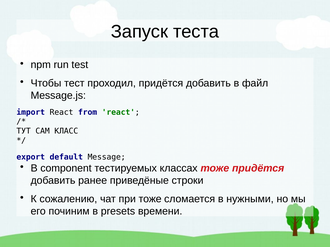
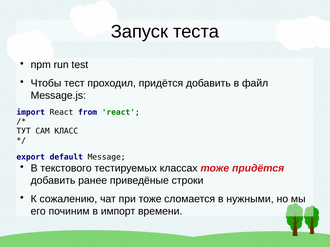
component: component -> текстового
presets: presets -> импорт
